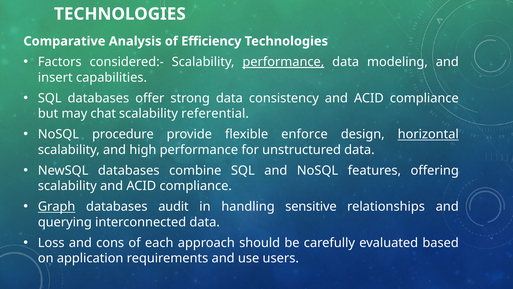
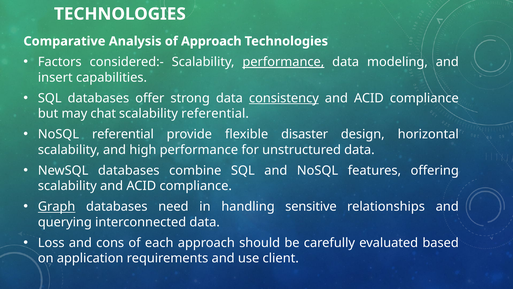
of Efficiency: Efficiency -> Approach
consistency underline: none -> present
NoSQL procedure: procedure -> referential
enforce: enforce -> disaster
horizontal underline: present -> none
audit: audit -> need
users: users -> client
